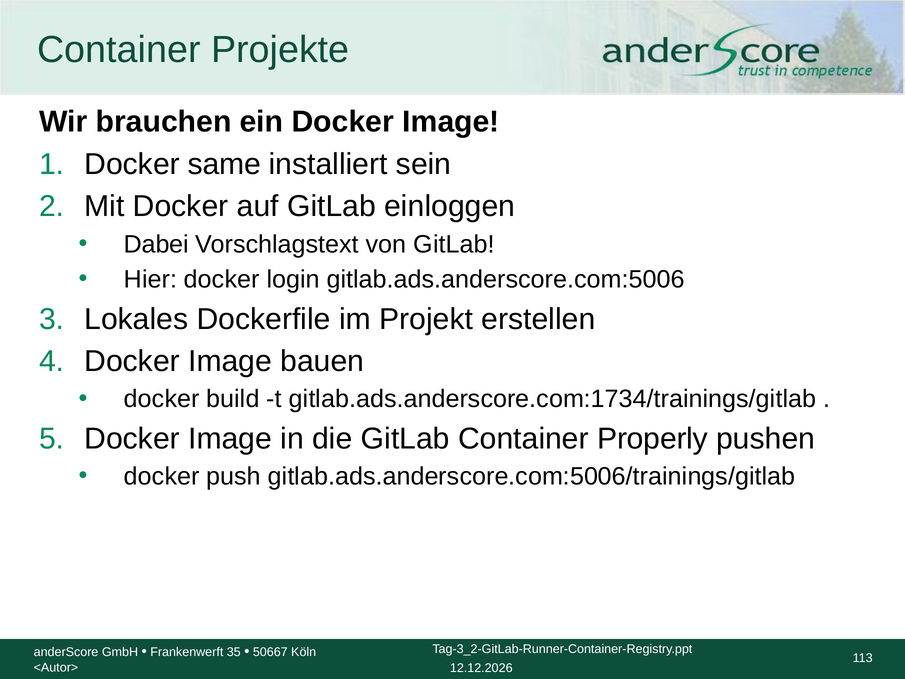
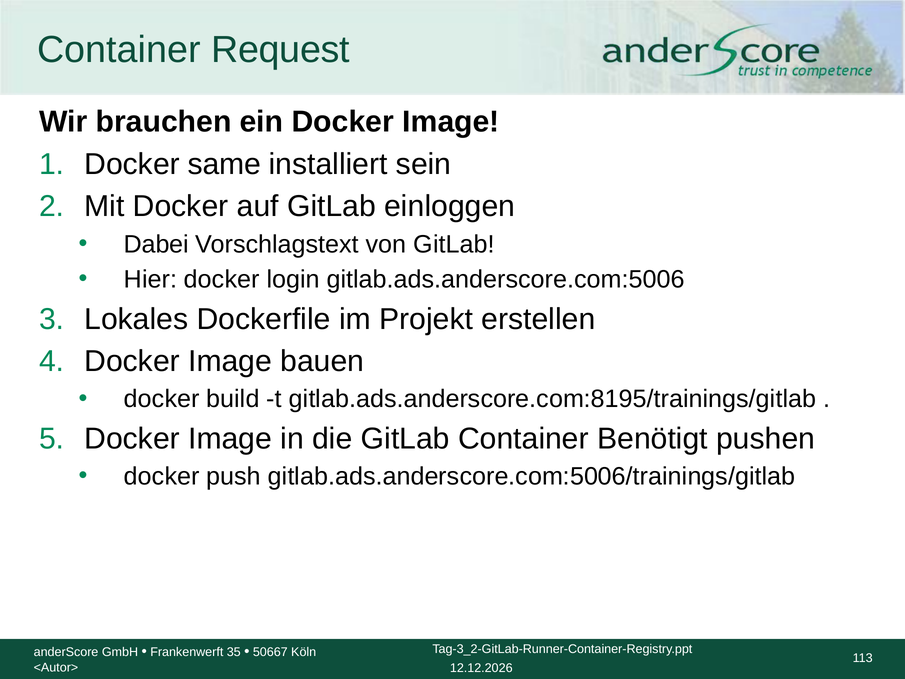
Projekte: Projekte -> Request
gitlab.ads.anderscore.com:1734/trainings/gitlab: gitlab.ads.anderscore.com:1734/trainings/gitlab -> gitlab.ads.anderscore.com:8195/trainings/gitlab
Properly: Properly -> Benötigt
